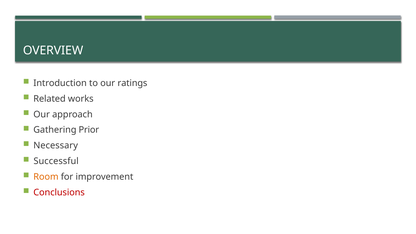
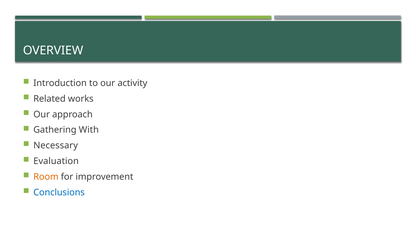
ratings: ratings -> activity
Prior: Prior -> With
Successful: Successful -> Evaluation
Conclusions colour: red -> blue
